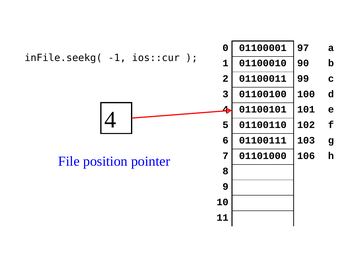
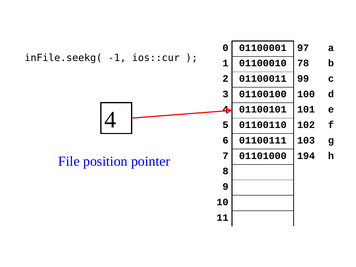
90: 90 -> 78
106: 106 -> 194
